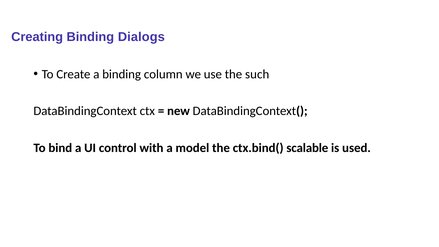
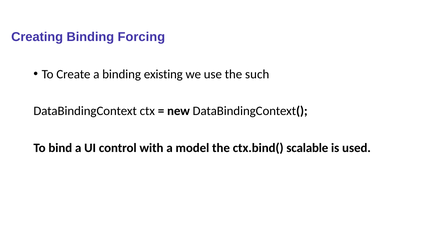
Dialogs: Dialogs -> Forcing
column: column -> existing
